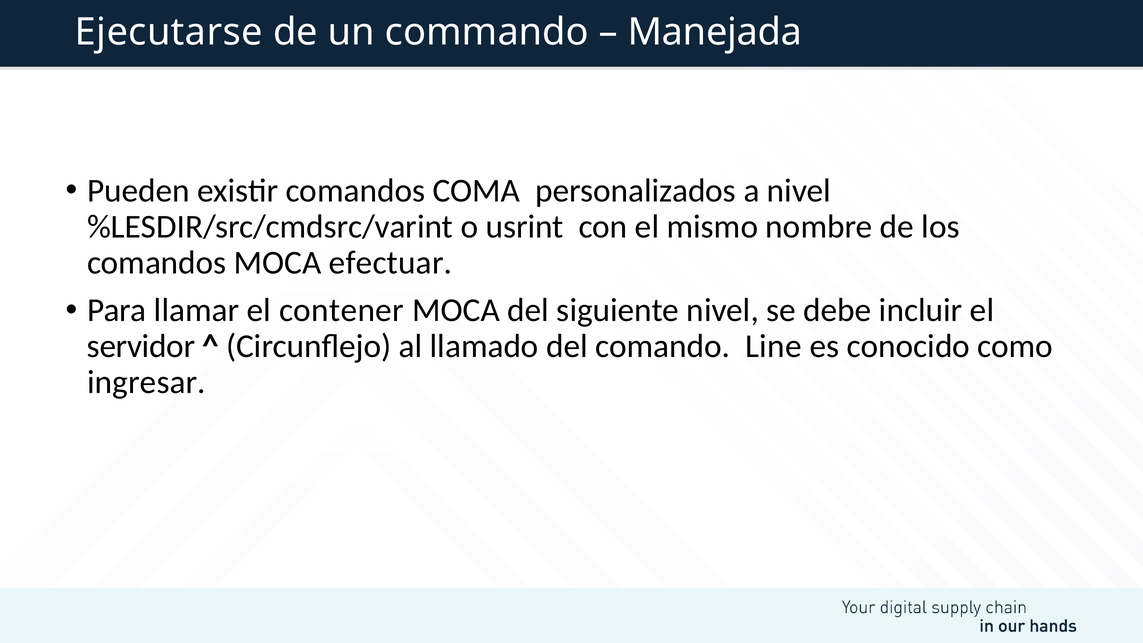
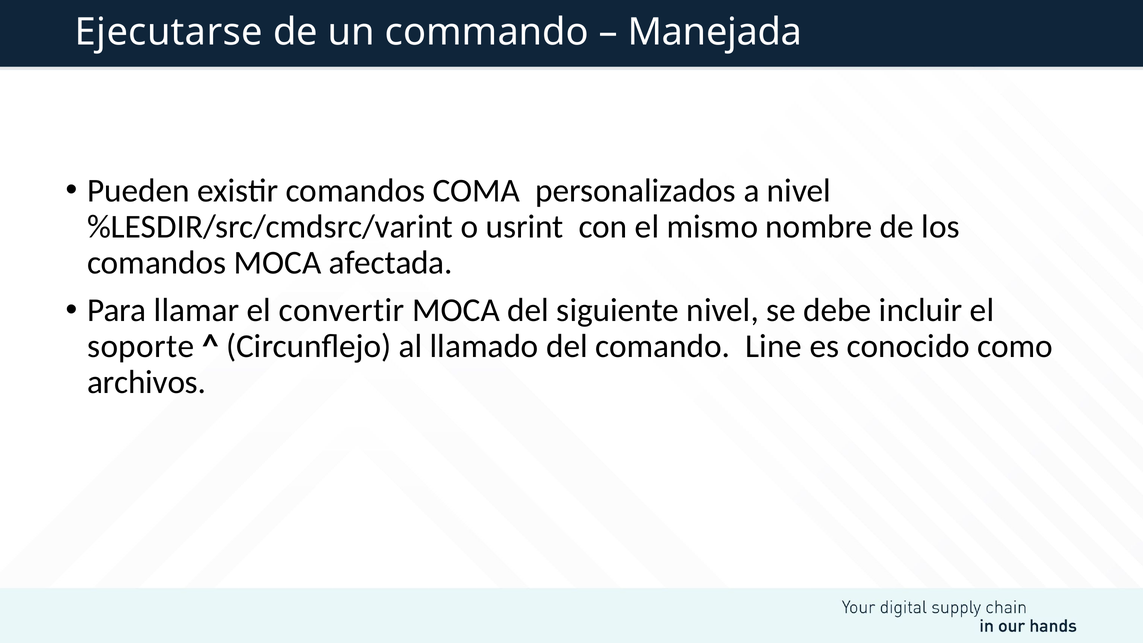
efectuar: efectuar -> afectada
contener: contener -> convertir
servidor: servidor -> soporte
ingresar: ingresar -> archivos
